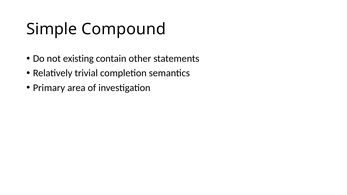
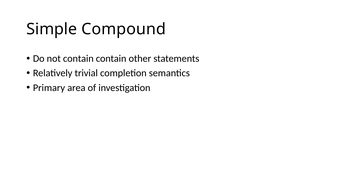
not existing: existing -> contain
